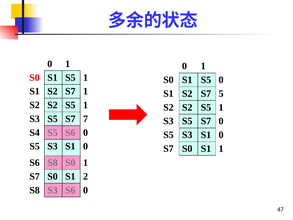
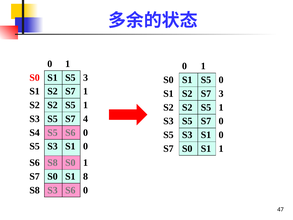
S1 S5 1: 1 -> 3
S7 5: 5 -> 3
7: 7 -> 4
2: 2 -> 8
